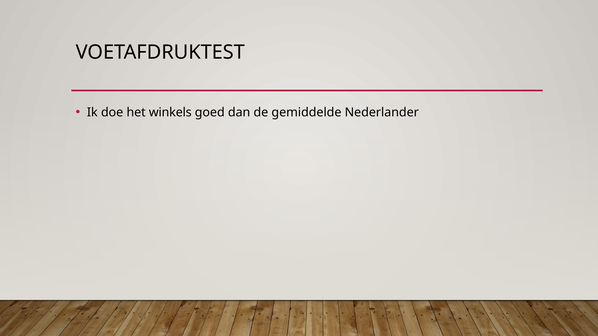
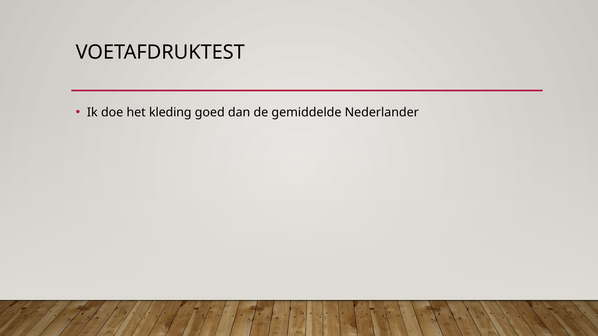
winkels: winkels -> kleding
